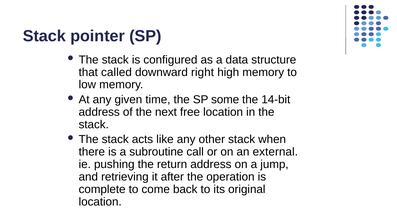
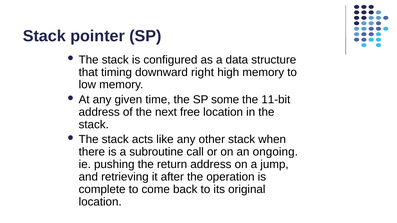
called: called -> timing
14-bit: 14-bit -> 11-bit
external: external -> ongoing
